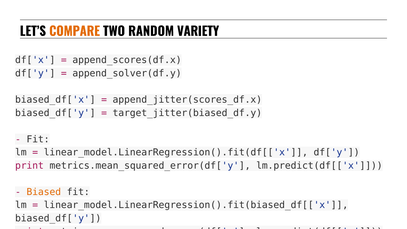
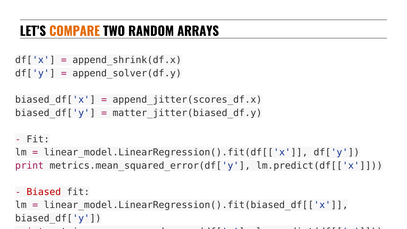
VARIETY: VARIETY -> ARRAYS
append_scores(df.x: append_scores(df.x -> append_shrink(df.x
target_jitter(biased_df.y: target_jitter(biased_df.y -> matter_jitter(biased_df.y
Biased colour: orange -> red
